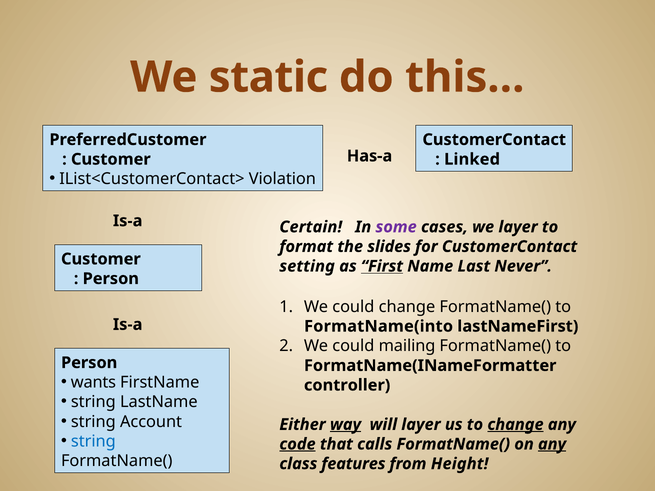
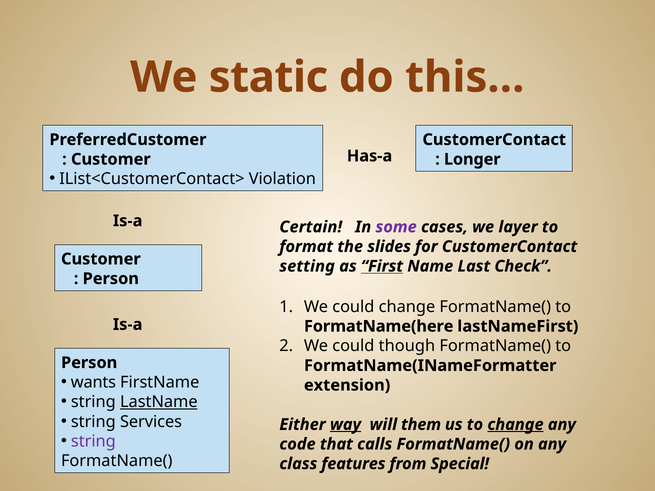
Linked: Linked -> Longer
Never: Never -> Check
FormatName(into: FormatName(into -> FormatName(here
mailing: mailing -> though
controller: controller -> extension
LastName underline: none -> present
Account: Account -> Services
will layer: layer -> them
string at (93, 441) colour: blue -> purple
code underline: present -> none
any at (552, 444) underline: present -> none
Height: Height -> Special
